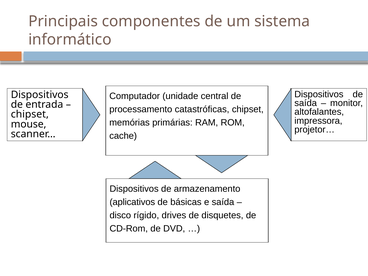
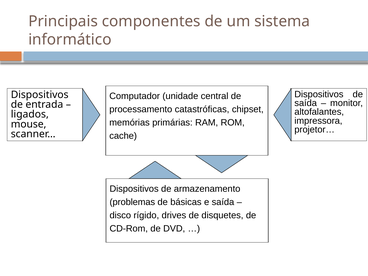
chipset at (30, 114): chipset -> ligados
aplicativos: aplicativos -> problemas
